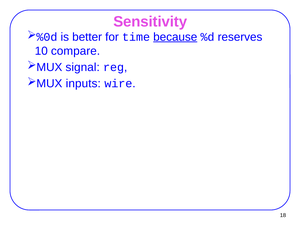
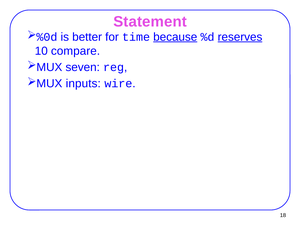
Sensitivity: Sensitivity -> Statement
reserves underline: none -> present
signal: signal -> seven
